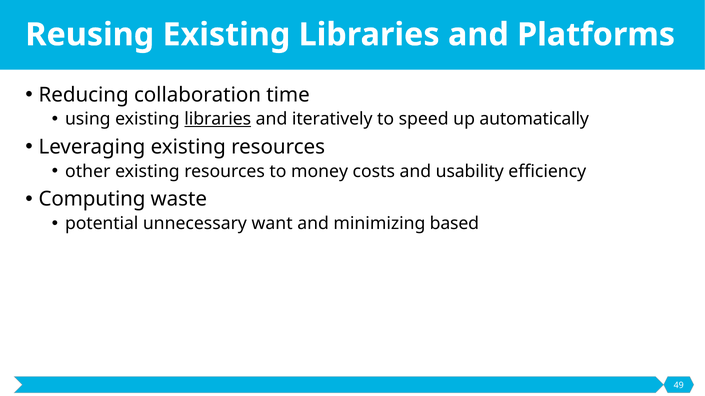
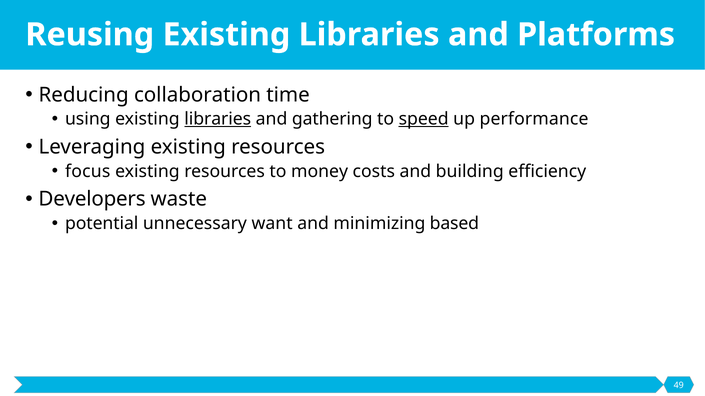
iteratively: iteratively -> gathering
speed underline: none -> present
automatically: automatically -> performance
other: other -> focus
usability: usability -> building
Computing: Computing -> Developers
